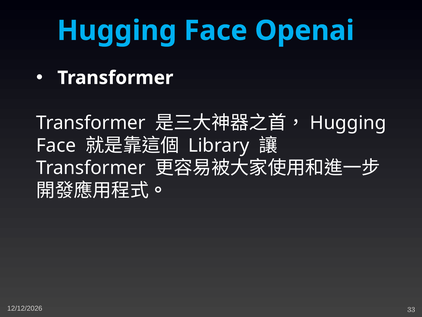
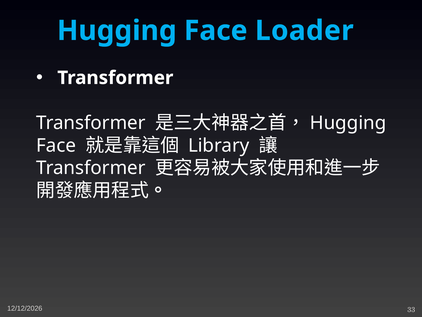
Openai: Openai -> Loader
